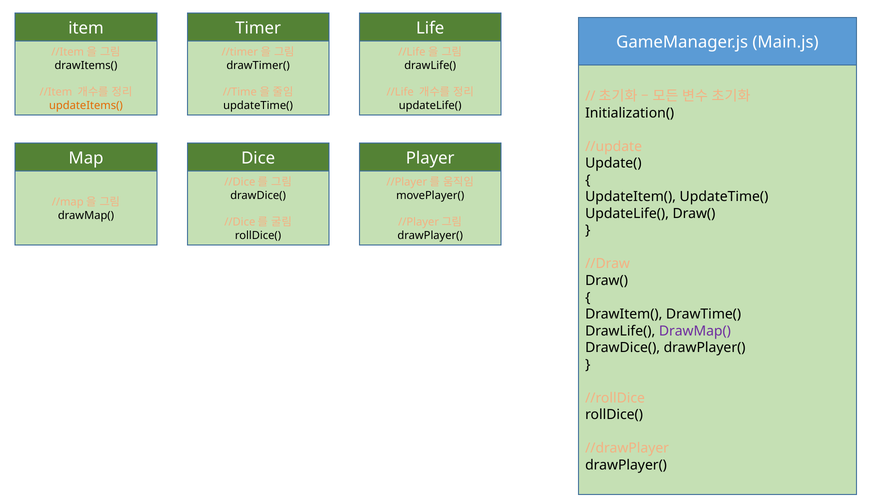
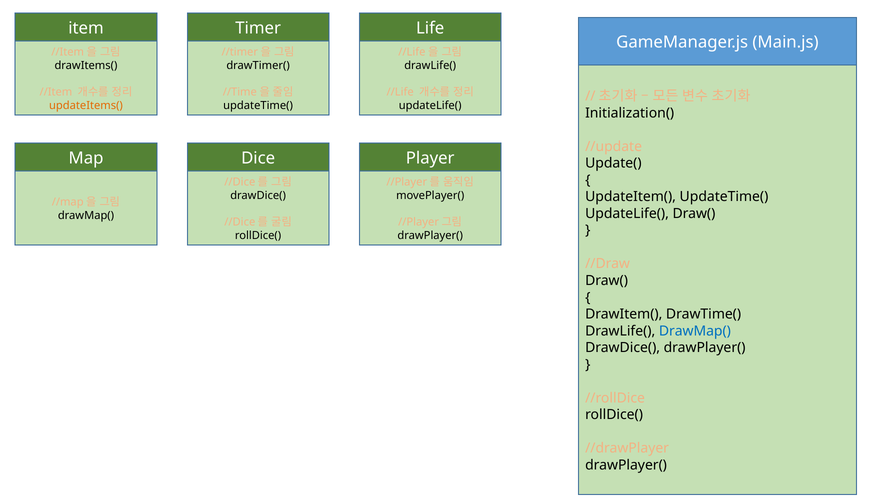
DrawMap( at (695, 331) colour: purple -> blue
